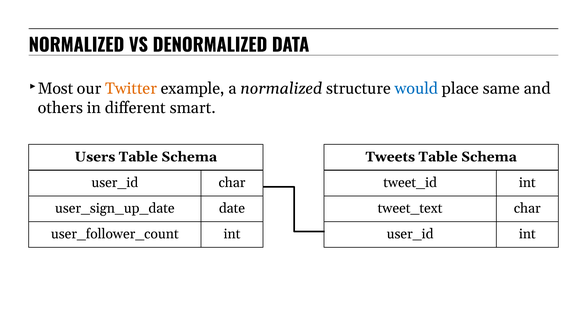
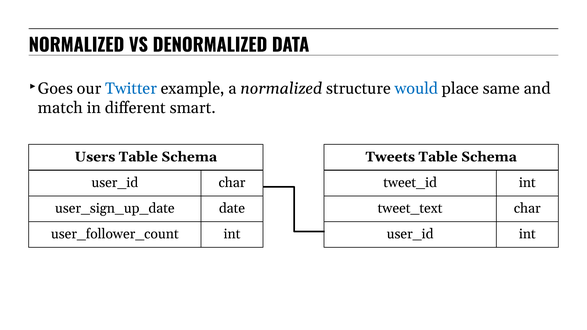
Most: Most -> Goes
Twitter colour: orange -> blue
others: others -> match
